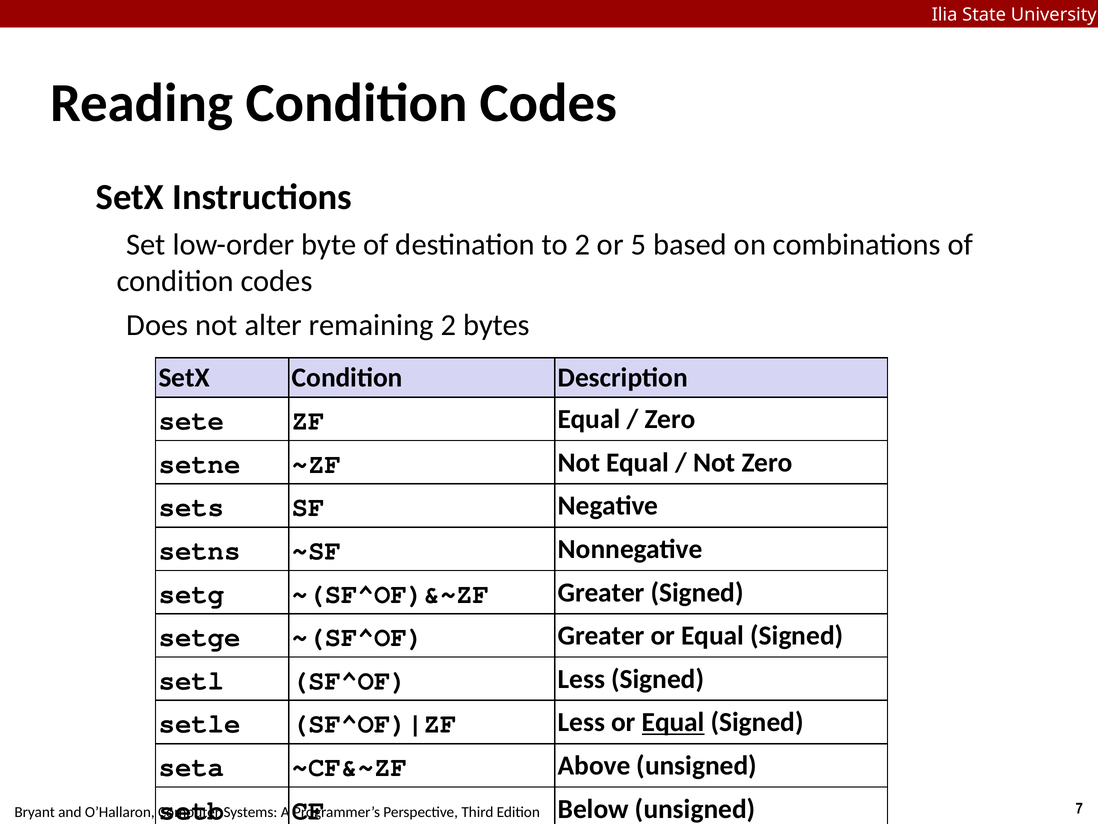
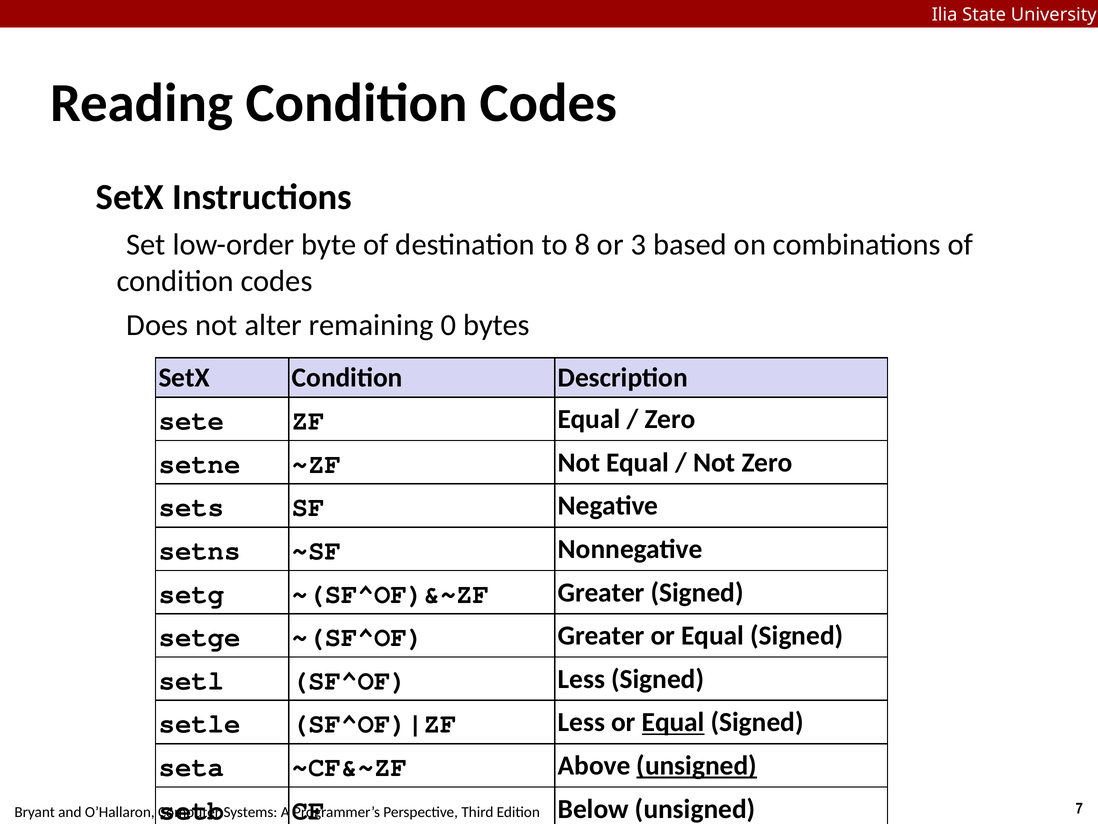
to 2: 2 -> 8
5: 5 -> 3
remaining 2: 2 -> 0
unsigned at (697, 765) underline: none -> present
